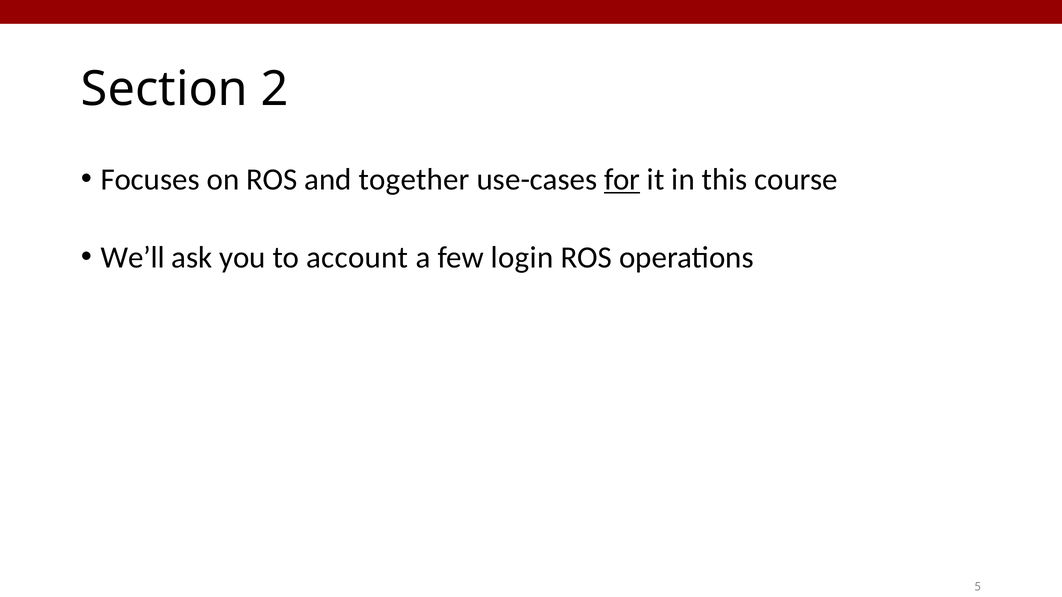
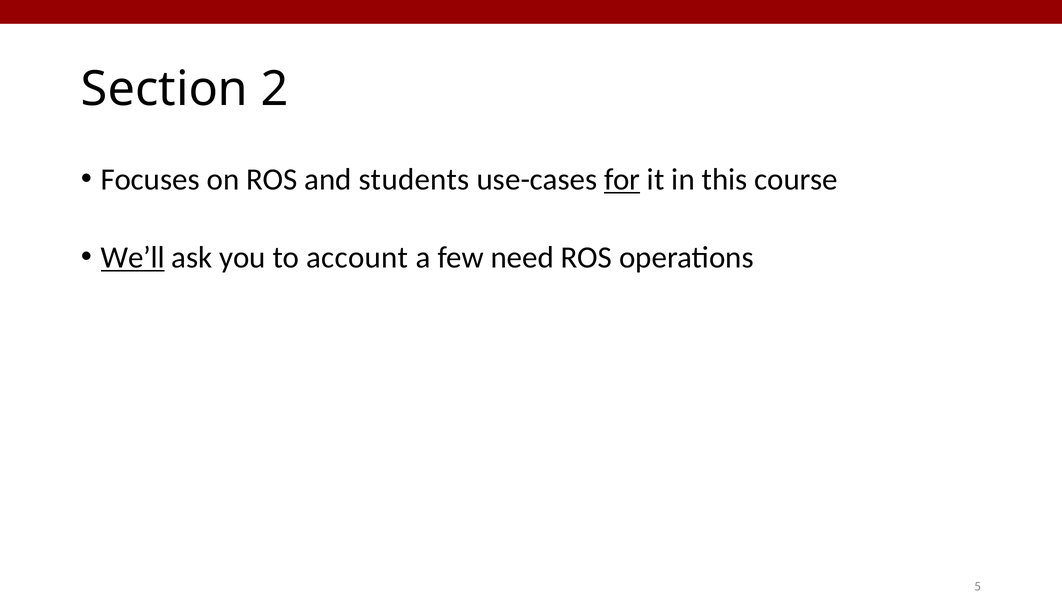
together: together -> students
We’ll underline: none -> present
login: login -> need
